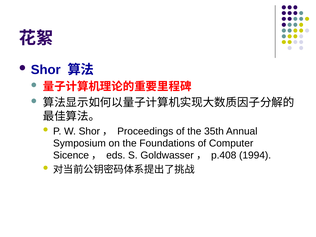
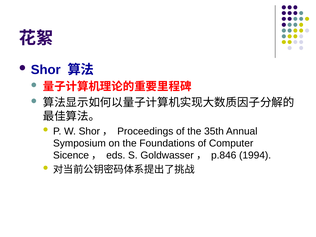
p.408: p.408 -> p.846
